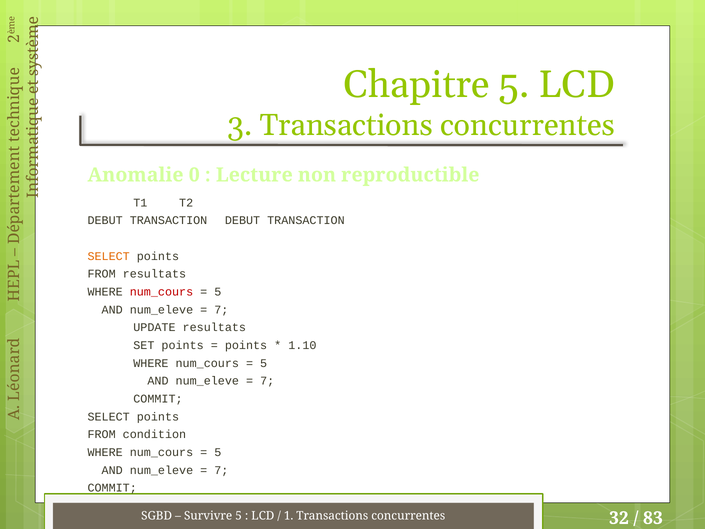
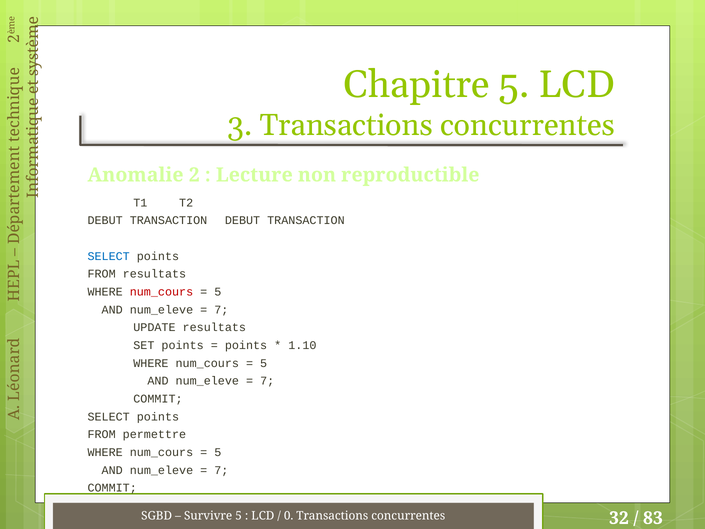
Anomalie 0: 0 -> 2
SELECT at (109, 256) colour: orange -> blue
condition: condition -> permettre
1: 1 -> 0
